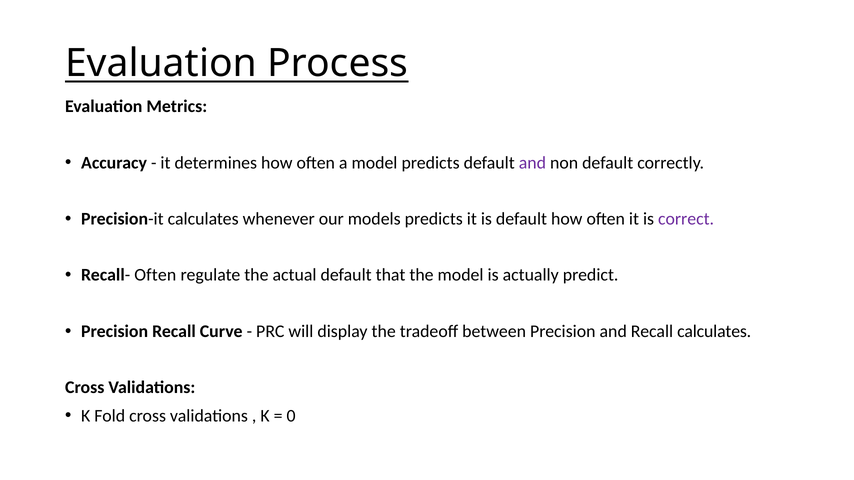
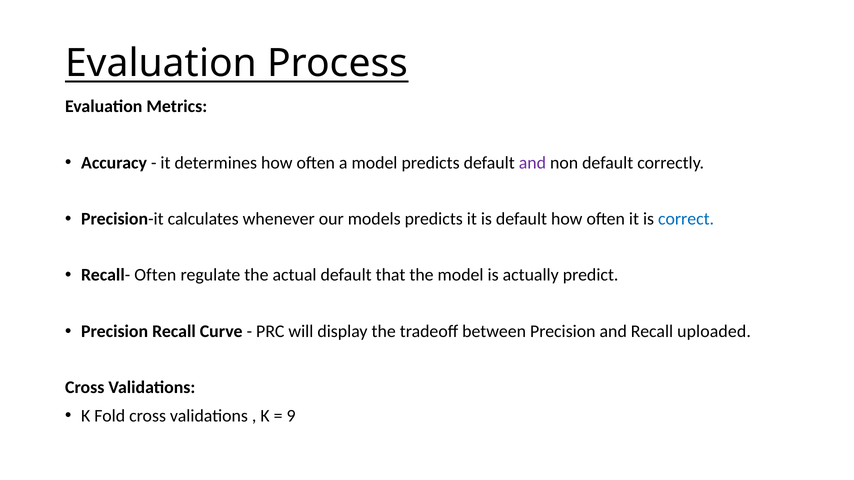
correct colour: purple -> blue
Recall calculates: calculates -> uploaded
0: 0 -> 9
